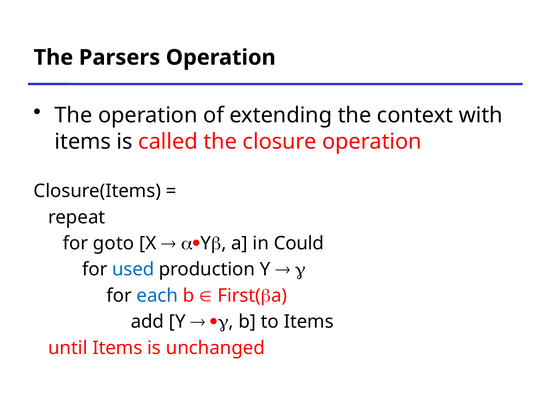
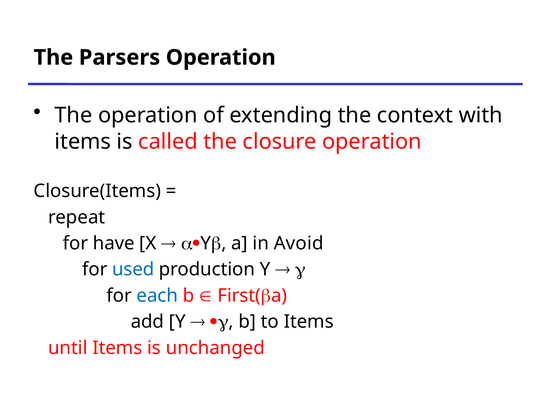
goto: goto -> have
Could: Could -> Avoid
